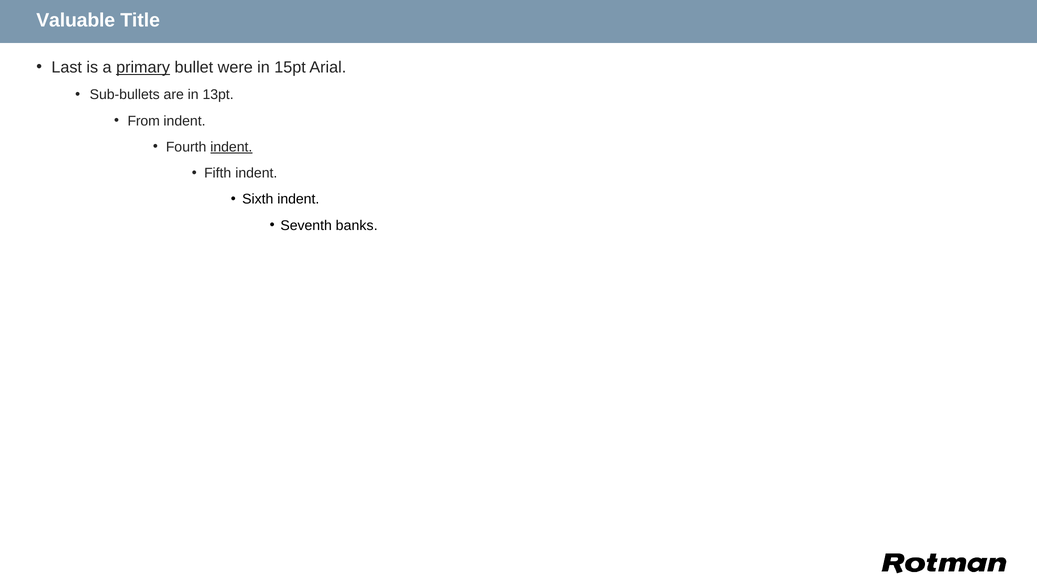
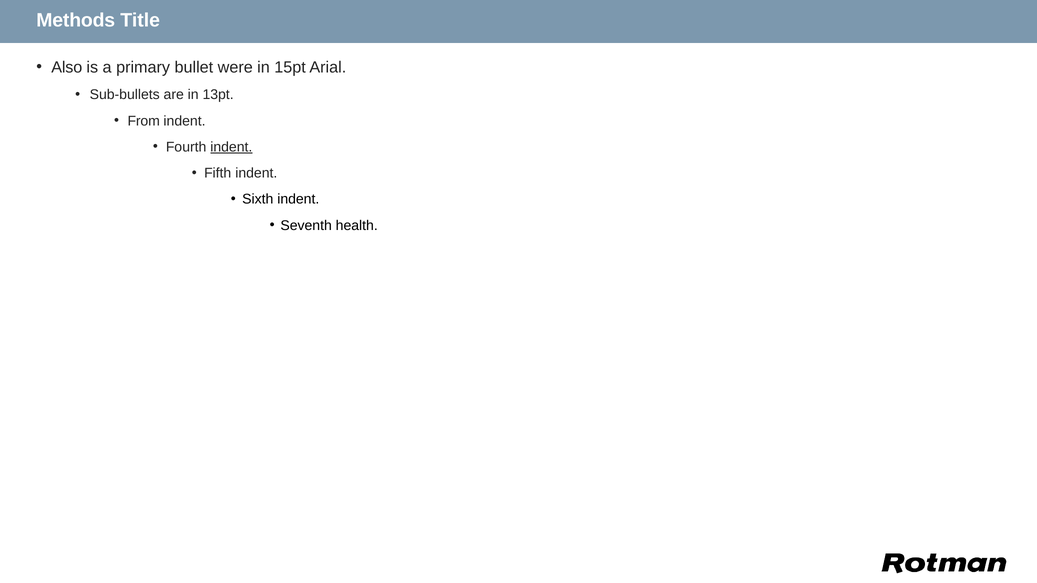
Valuable: Valuable -> Methods
Last: Last -> Also
primary underline: present -> none
banks: banks -> health
